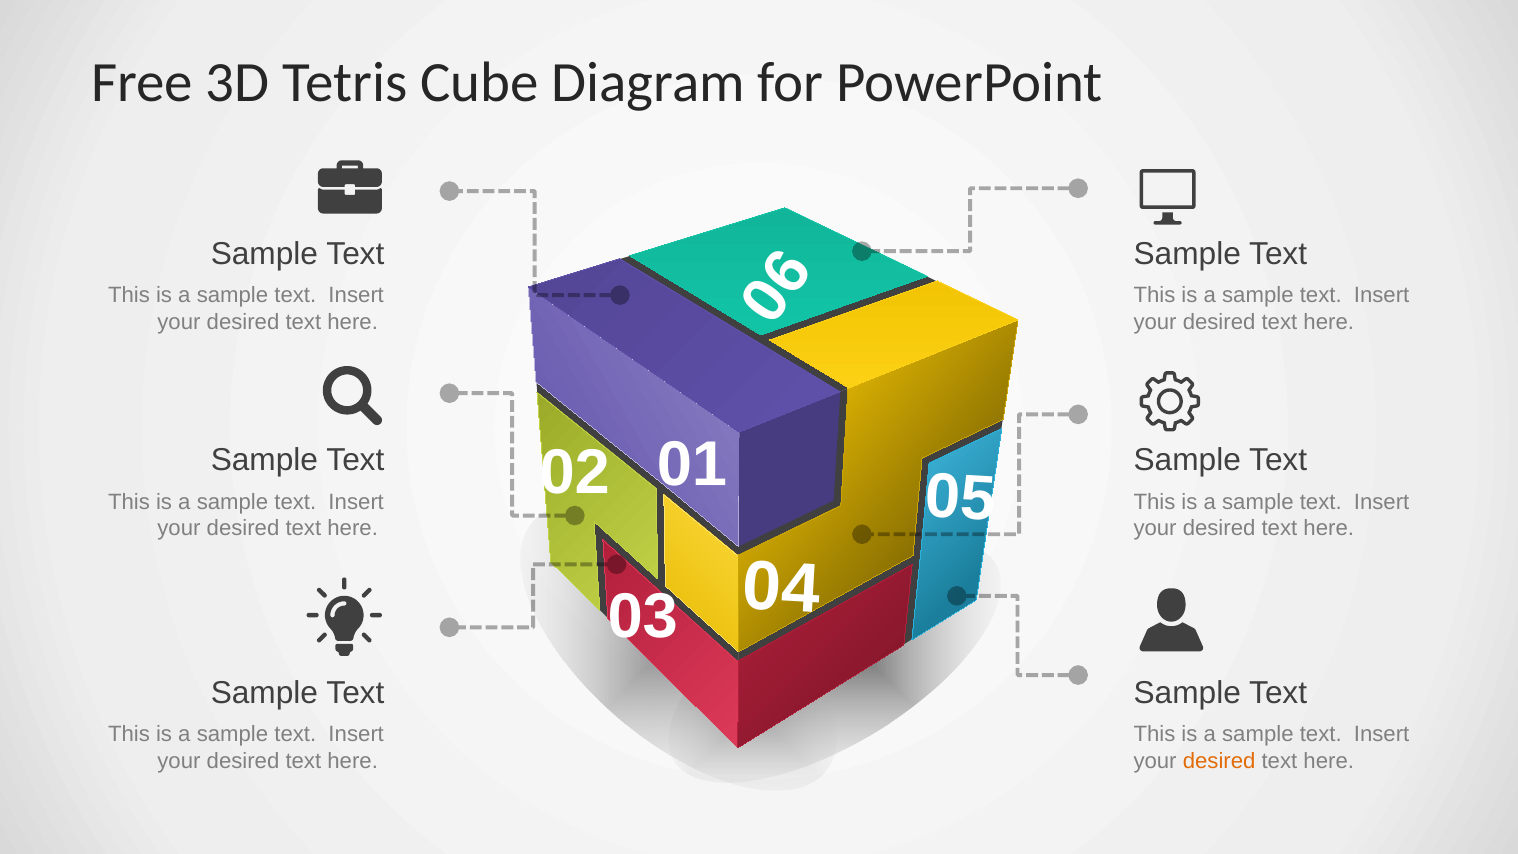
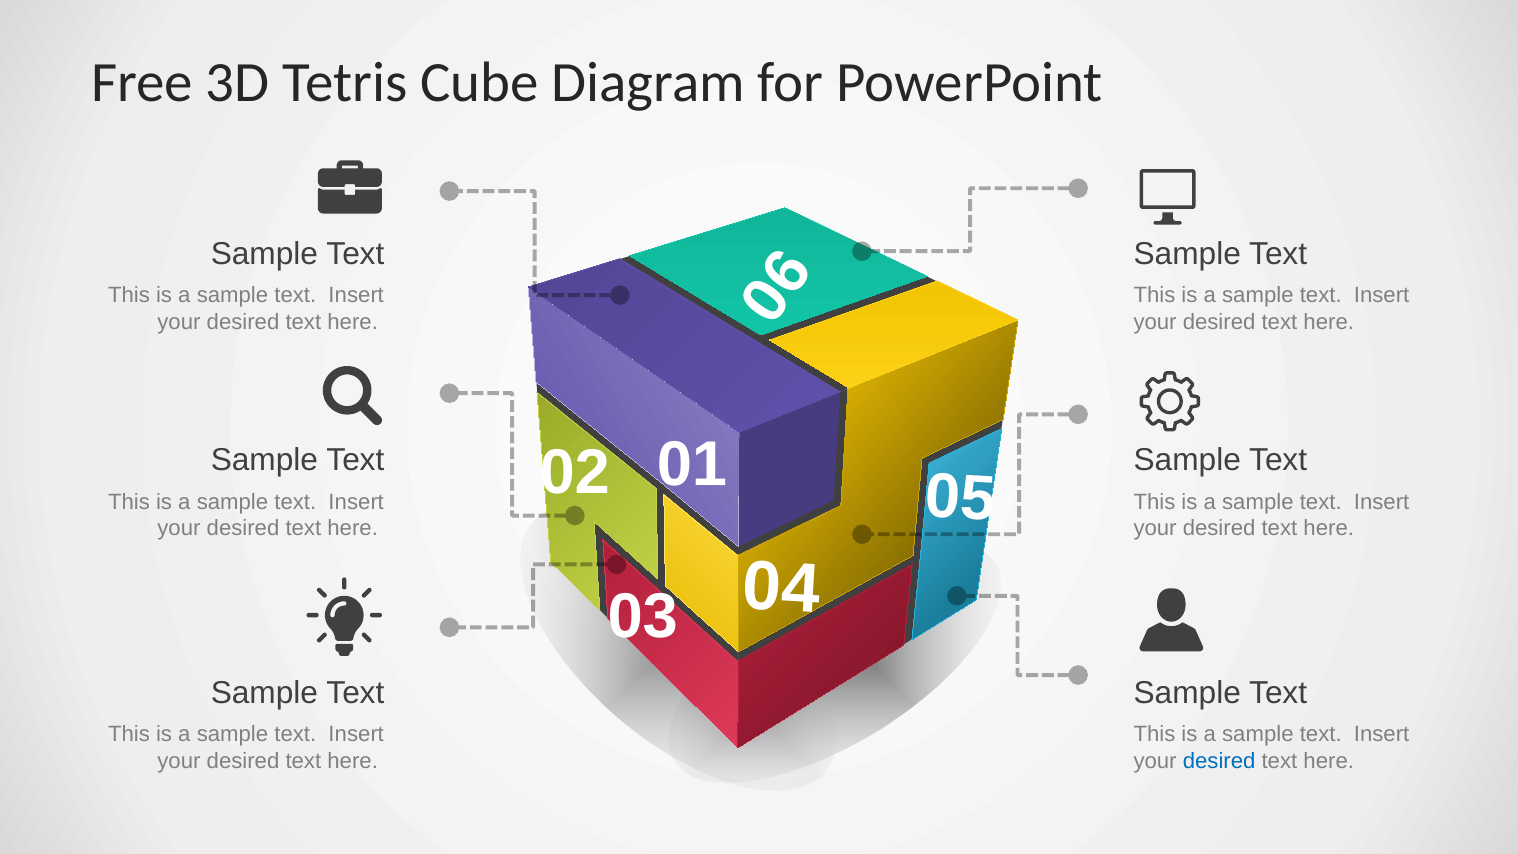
desired at (1219, 761) colour: orange -> blue
